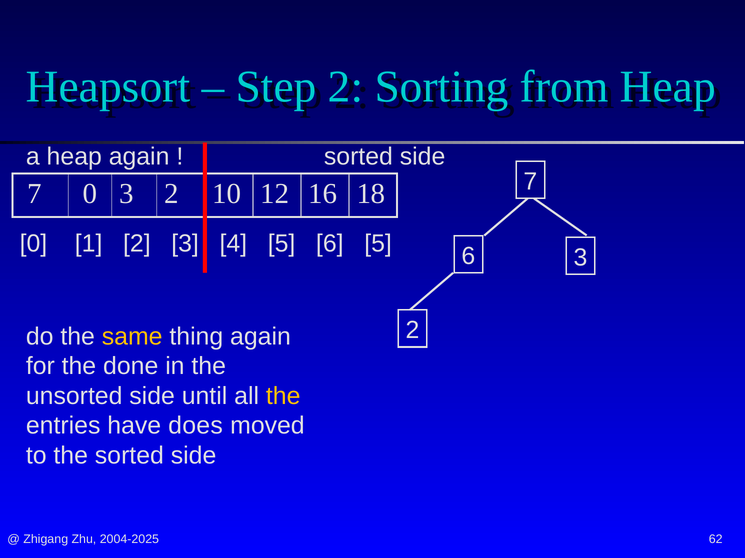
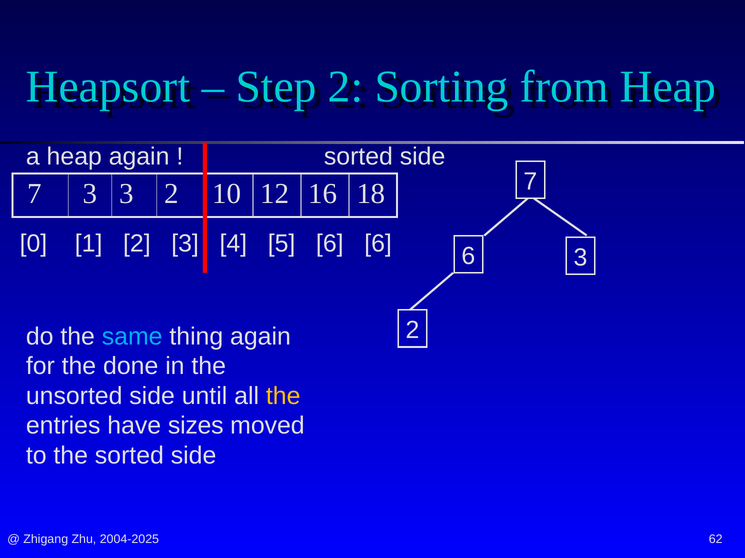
7 0: 0 -> 3
6 5: 5 -> 6
same colour: yellow -> light blue
does: does -> sizes
